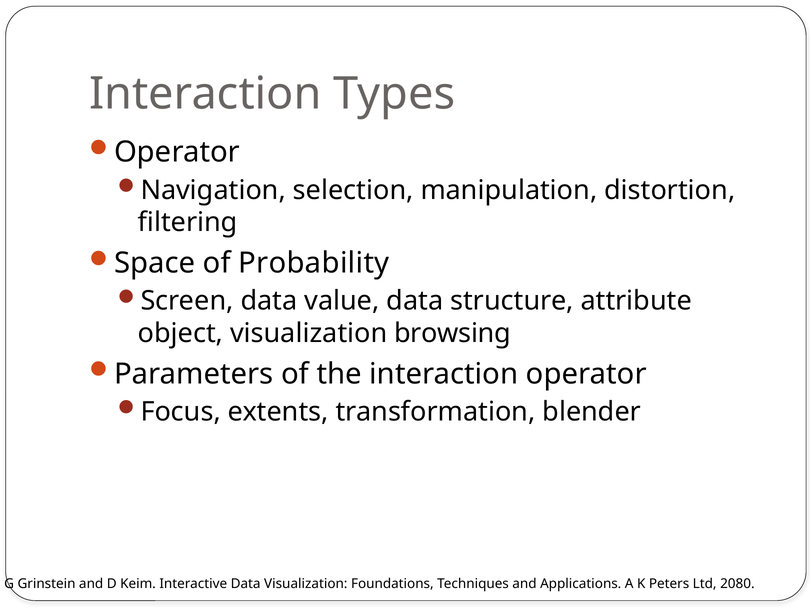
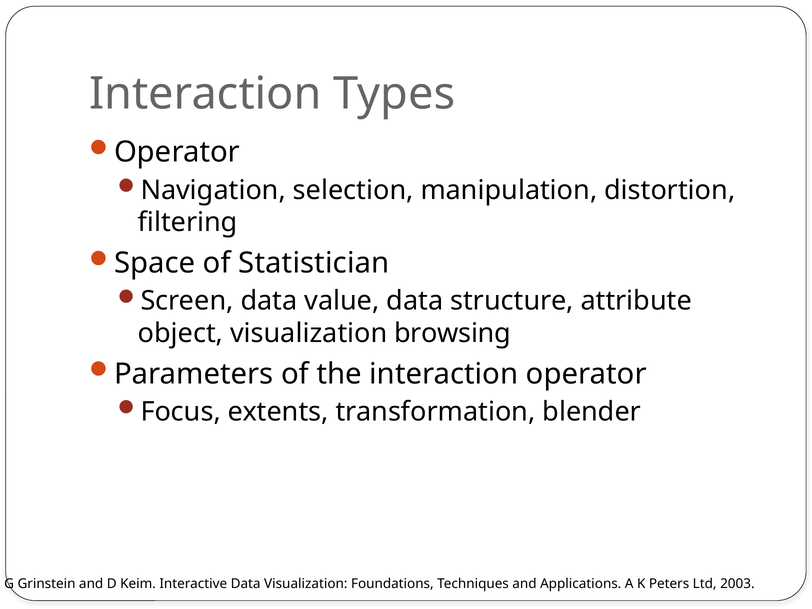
Probability: Probability -> Statistician
2080: 2080 -> 2003
